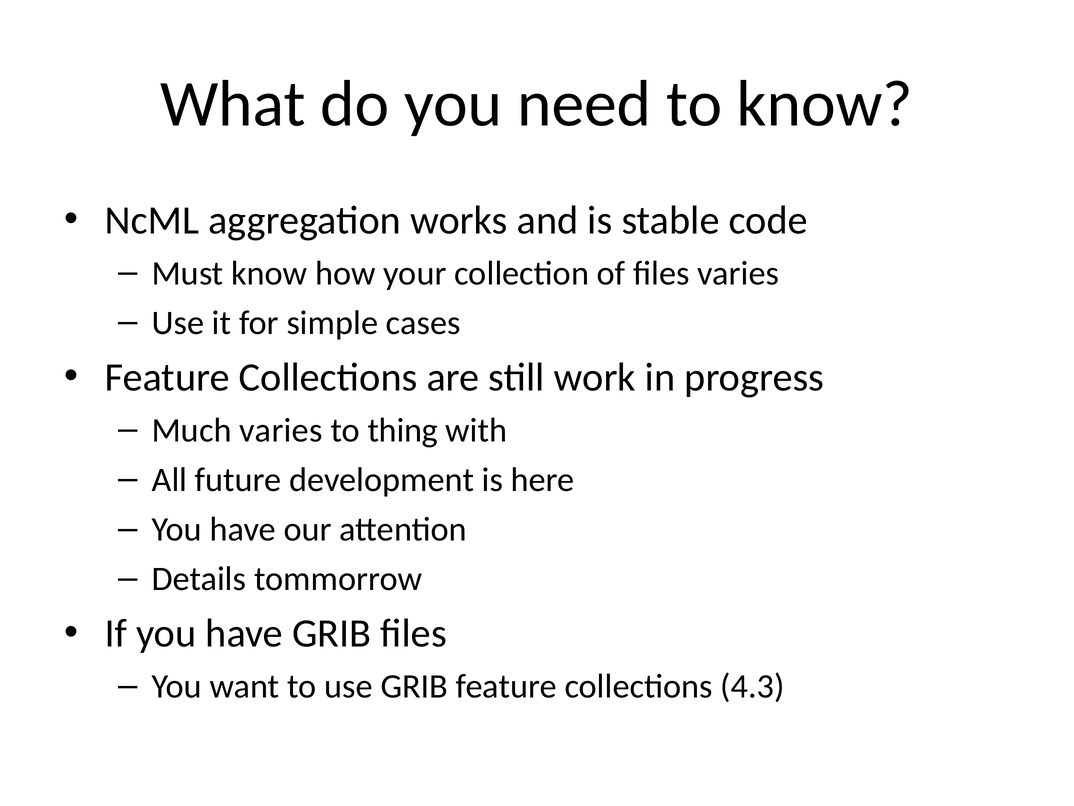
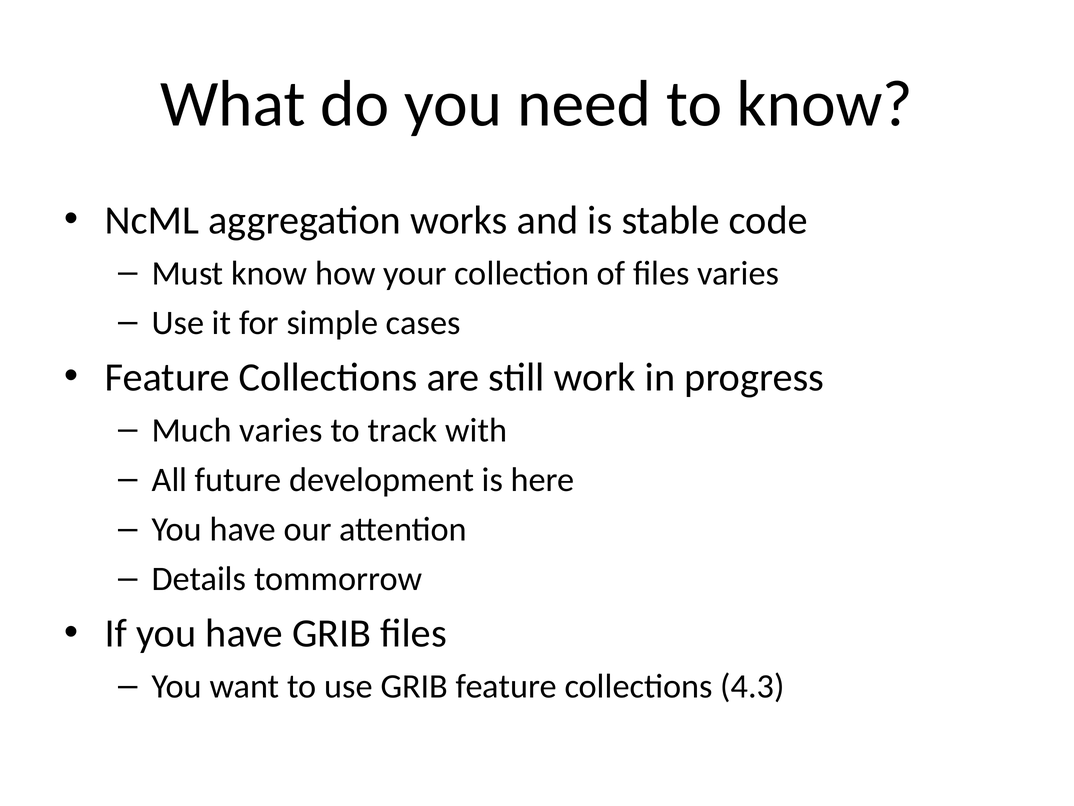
thing: thing -> track
